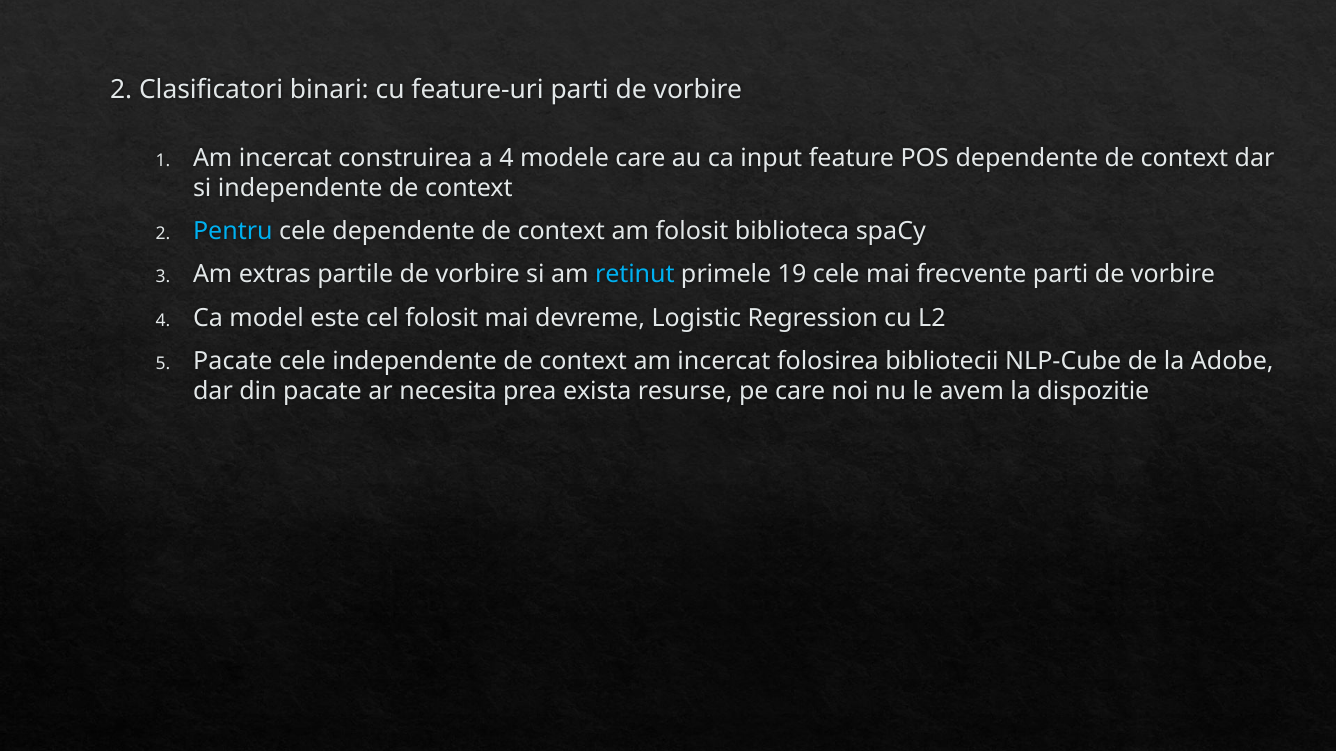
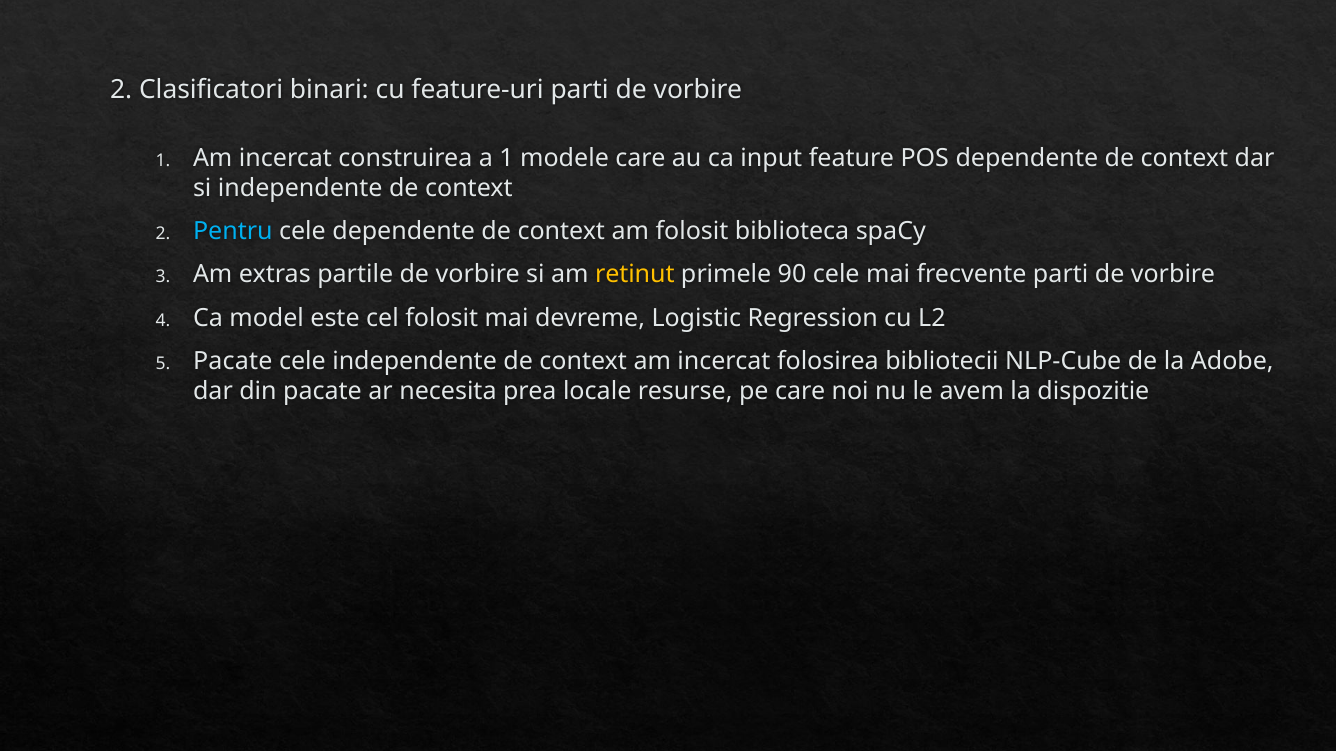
a 4: 4 -> 1
retinut colour: light blue -> yellow
19: 19 -> 90
exista: exista -> locale
